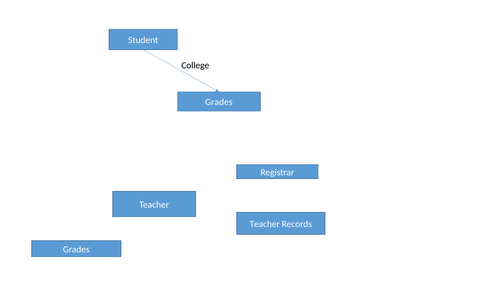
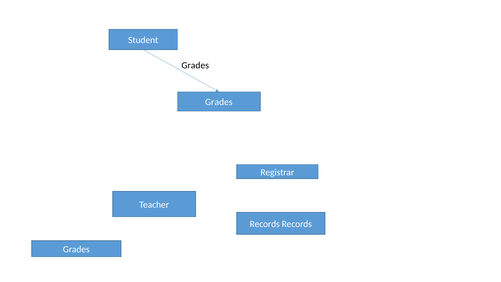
College at (195, 65): College -> Grades
Teacher at (265, 224): Teacher -> Records
